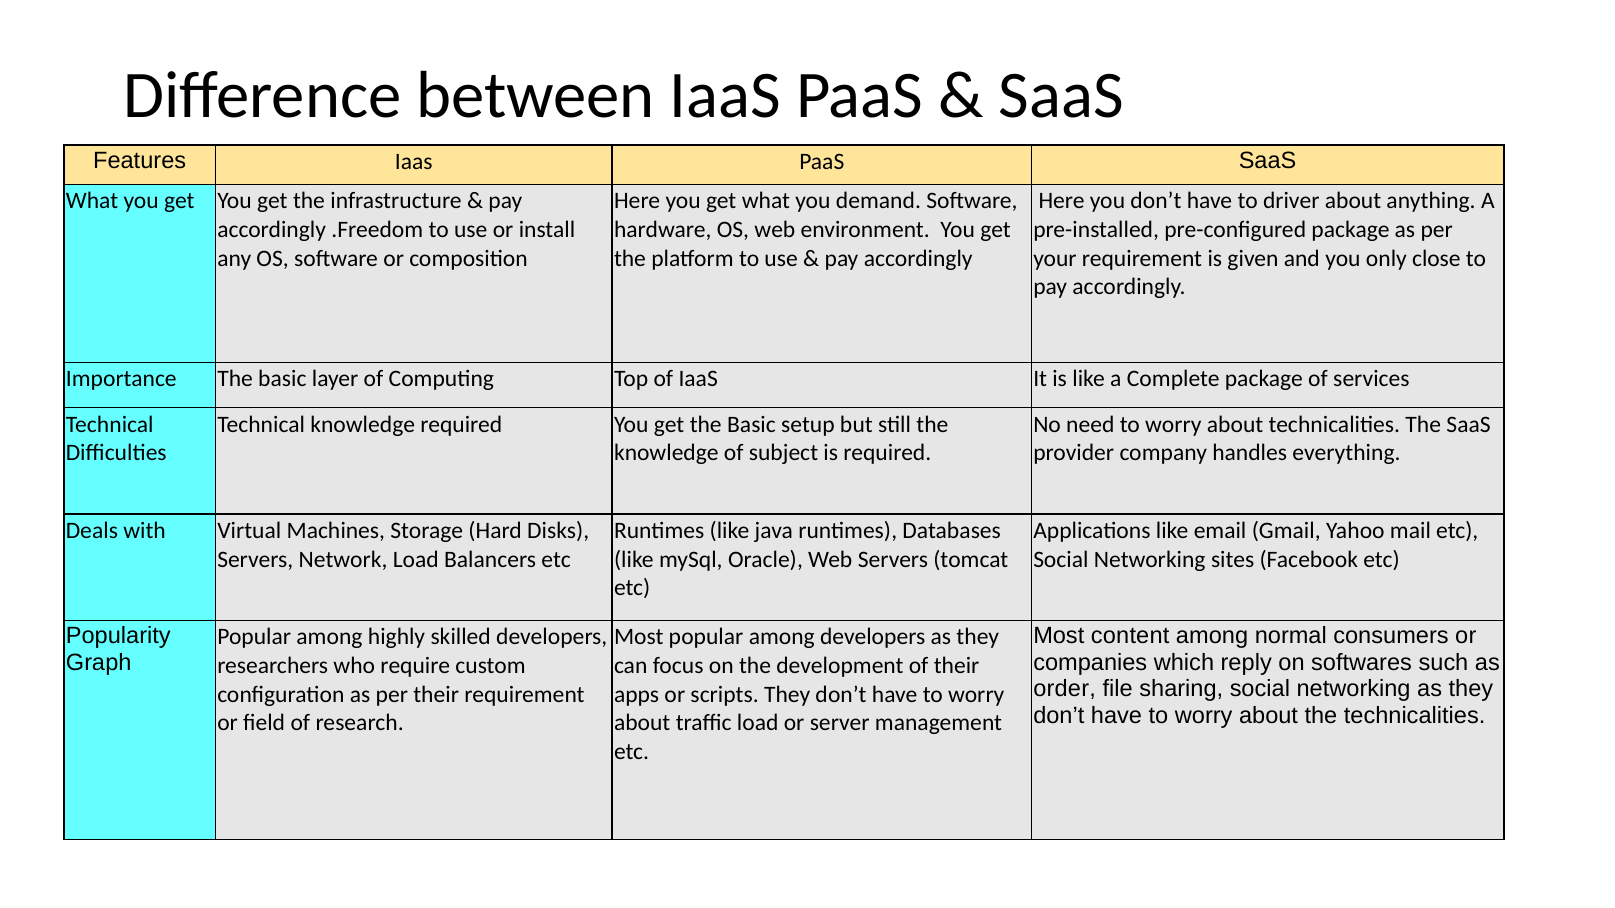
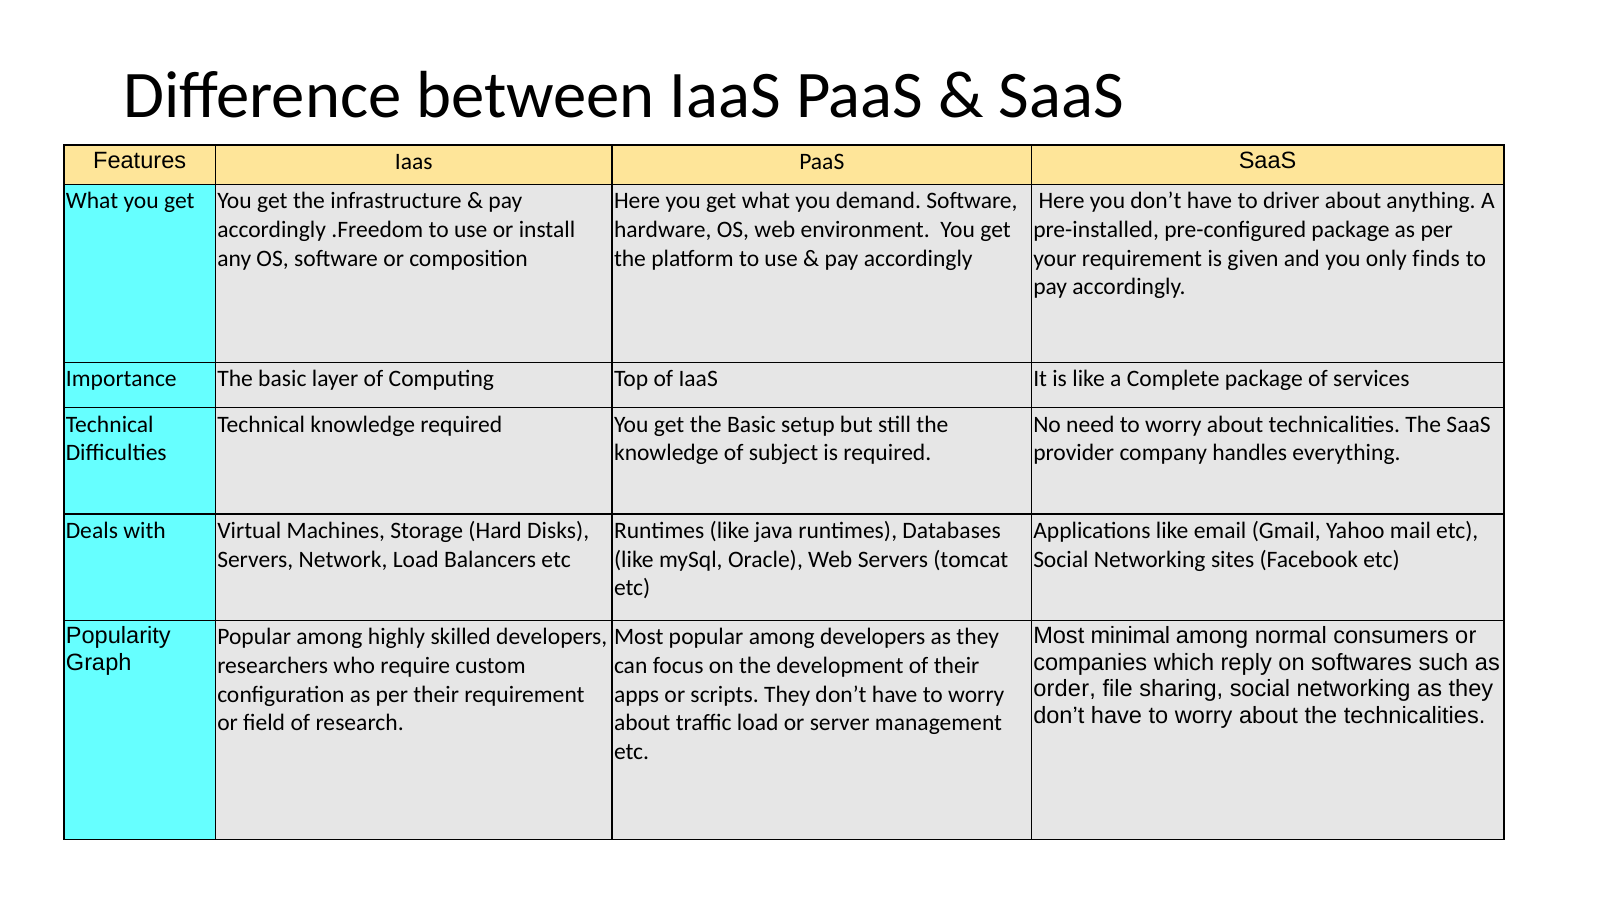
close: close -> finds
content: content -> minimal
